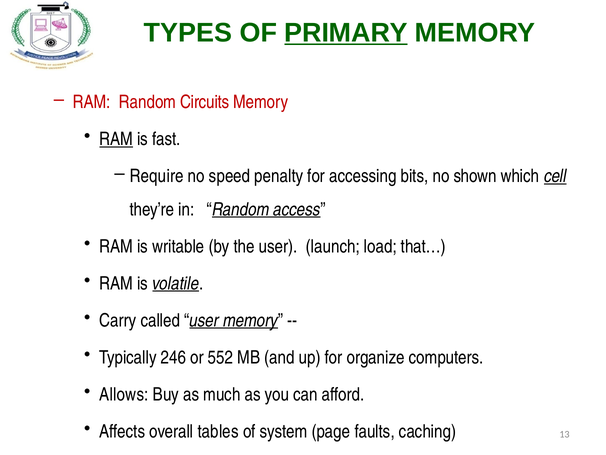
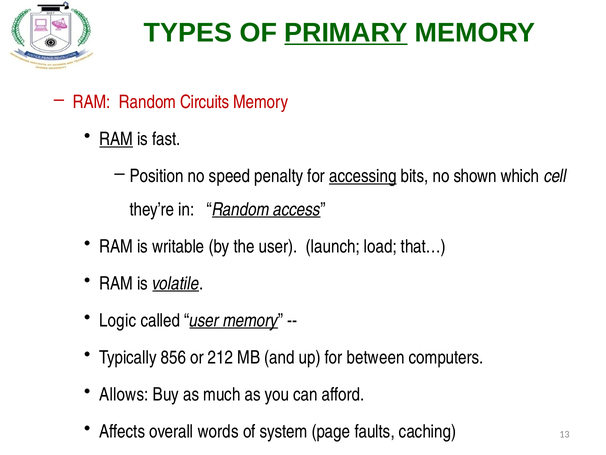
Require: Require -> Position
accessing underline: none -> present
cell underline: present -> none
Carry: Carry -> Logic
246: 246 -> 856
552: 552 -> 212
organize: organize -> between
tables: tables -> words
